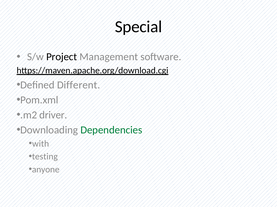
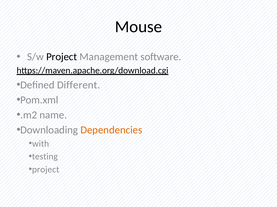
Special: Special -> Mouse
driver: driver -> name
Dependencies colour: green -> orange
anyone at (46, 170): anyone -> project
